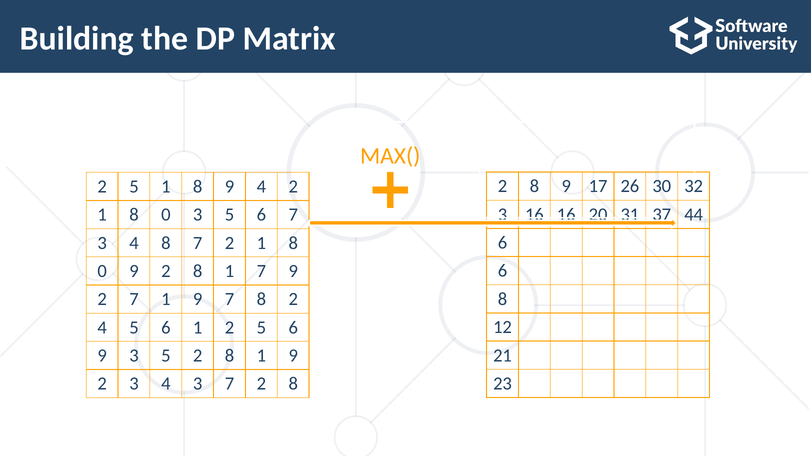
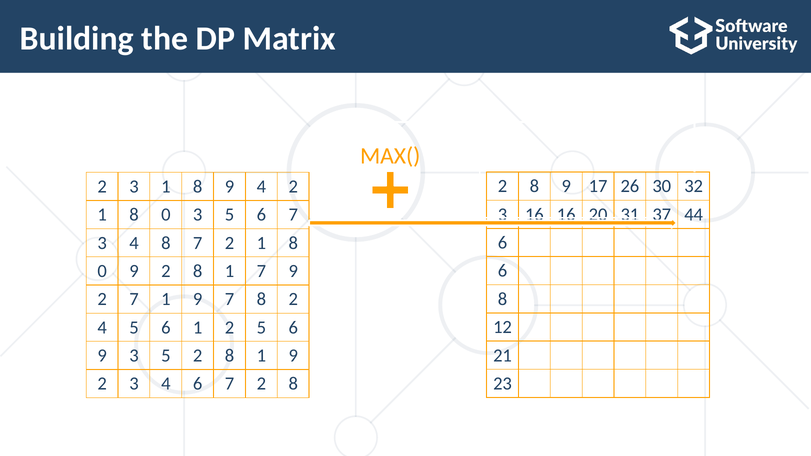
5 at (134, 187): 5 -> 3
4 3: 3 -> 6
